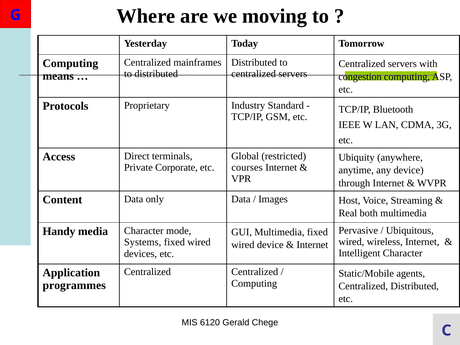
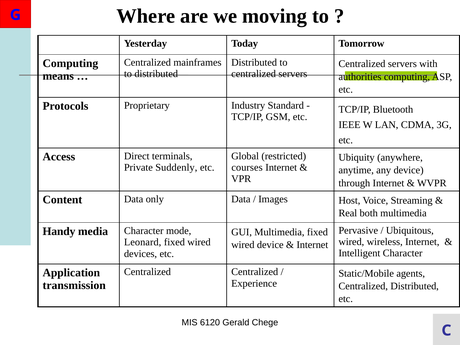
congestion: congestion -> authorities
Corporate: Corporate -> Suddenly
Systems: Systems -> Leonard
Computing at (254, 283): Computing -> Experience
programmes: programmes -> transmission
